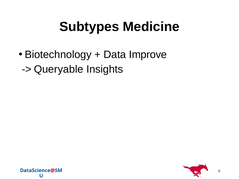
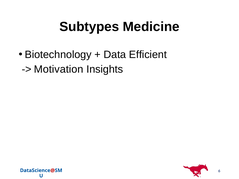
Improve: Improve -> Efficient
Queryable: Queryable -> Motivation
